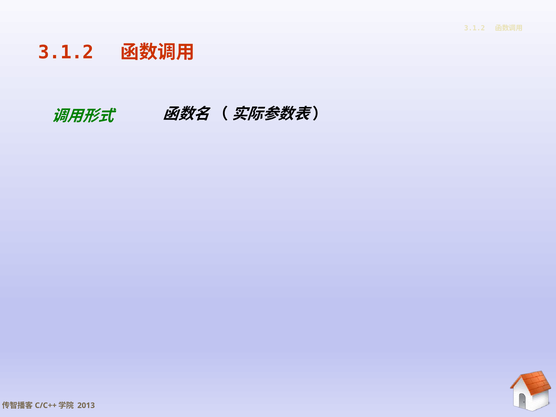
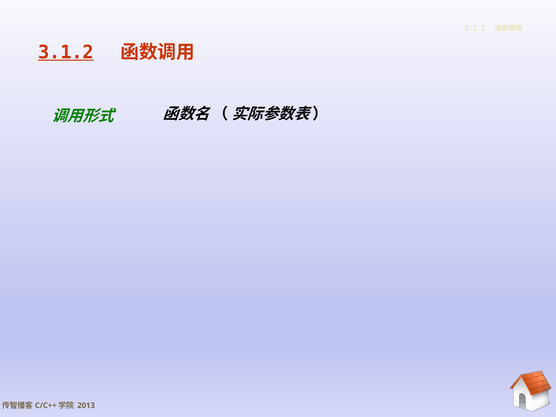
3.1.2 at (66, 52) underline: none -> present
